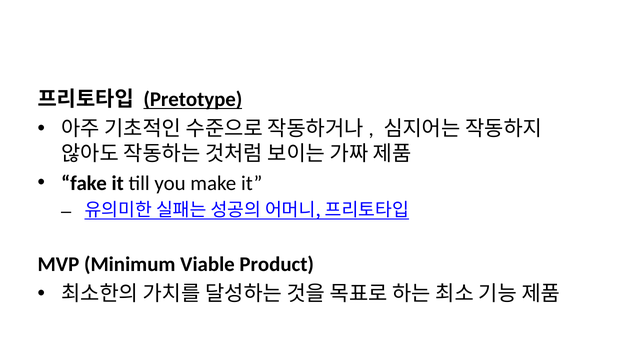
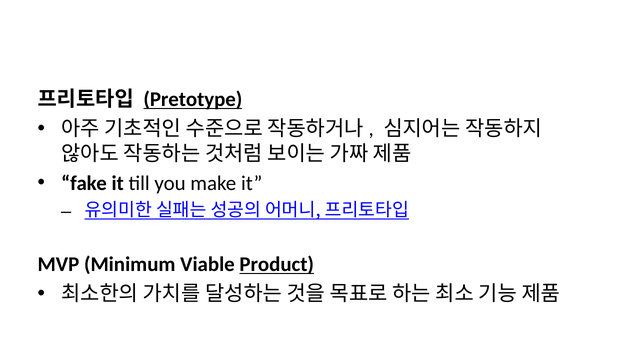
Product underline: none -> present
